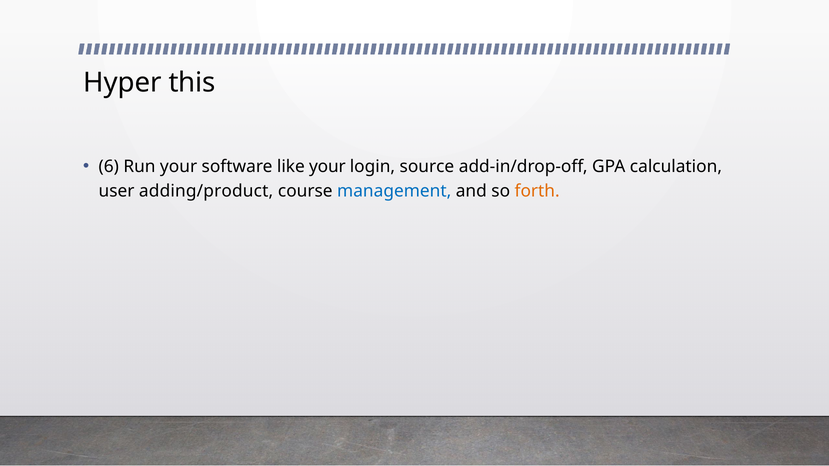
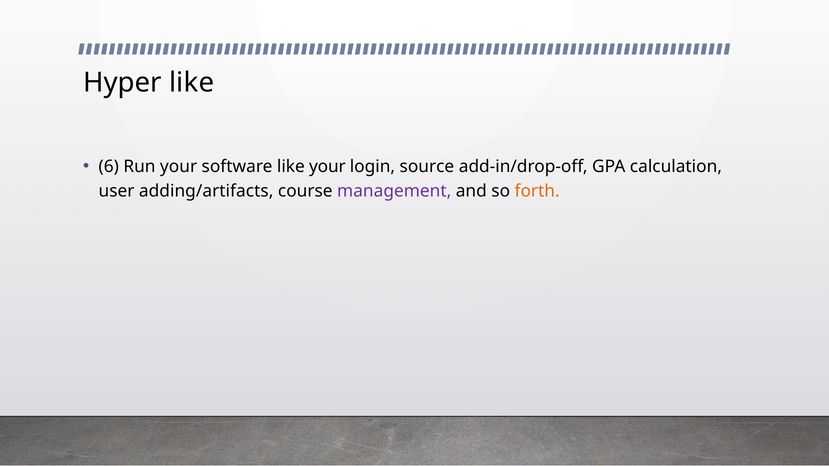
Hyper this: this -> like
adding/product: adding/product -> adding/artifacts
management colour: blue -> purple
